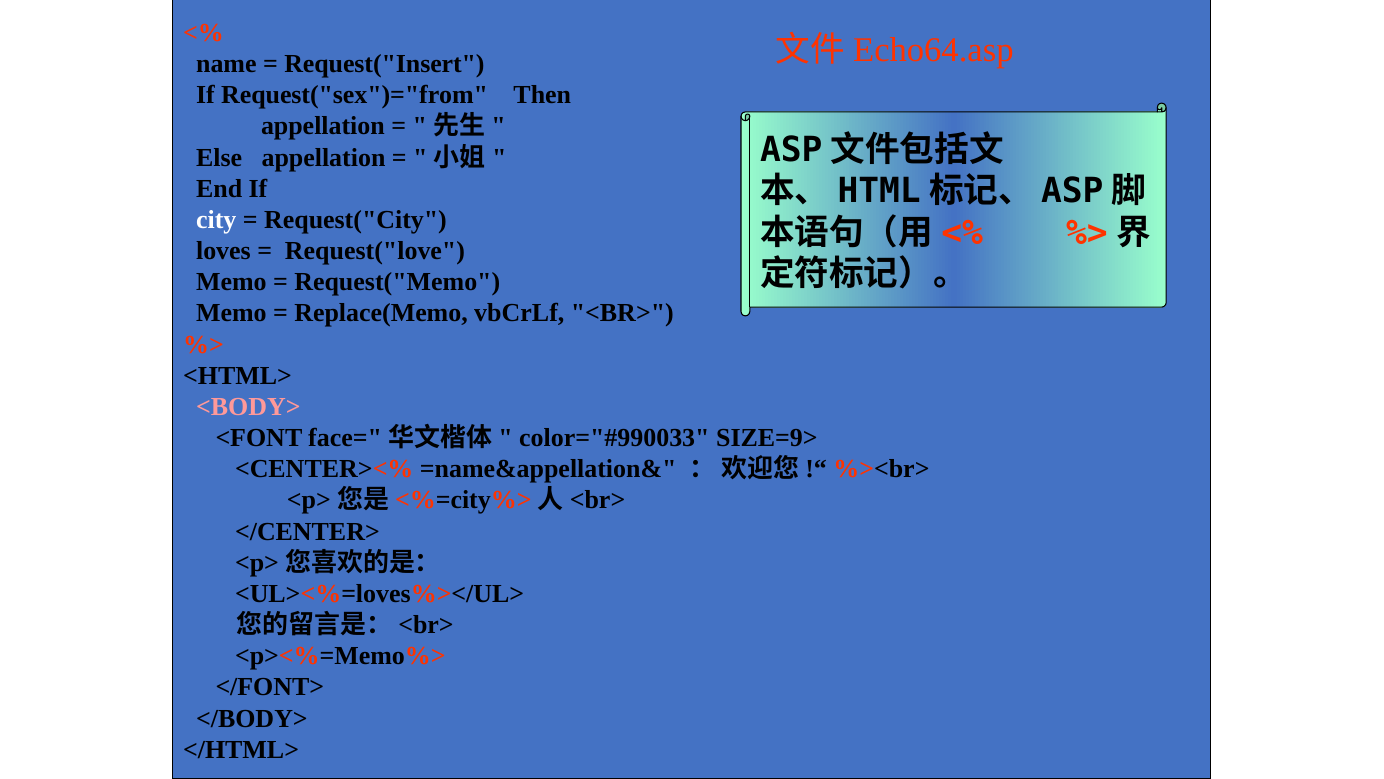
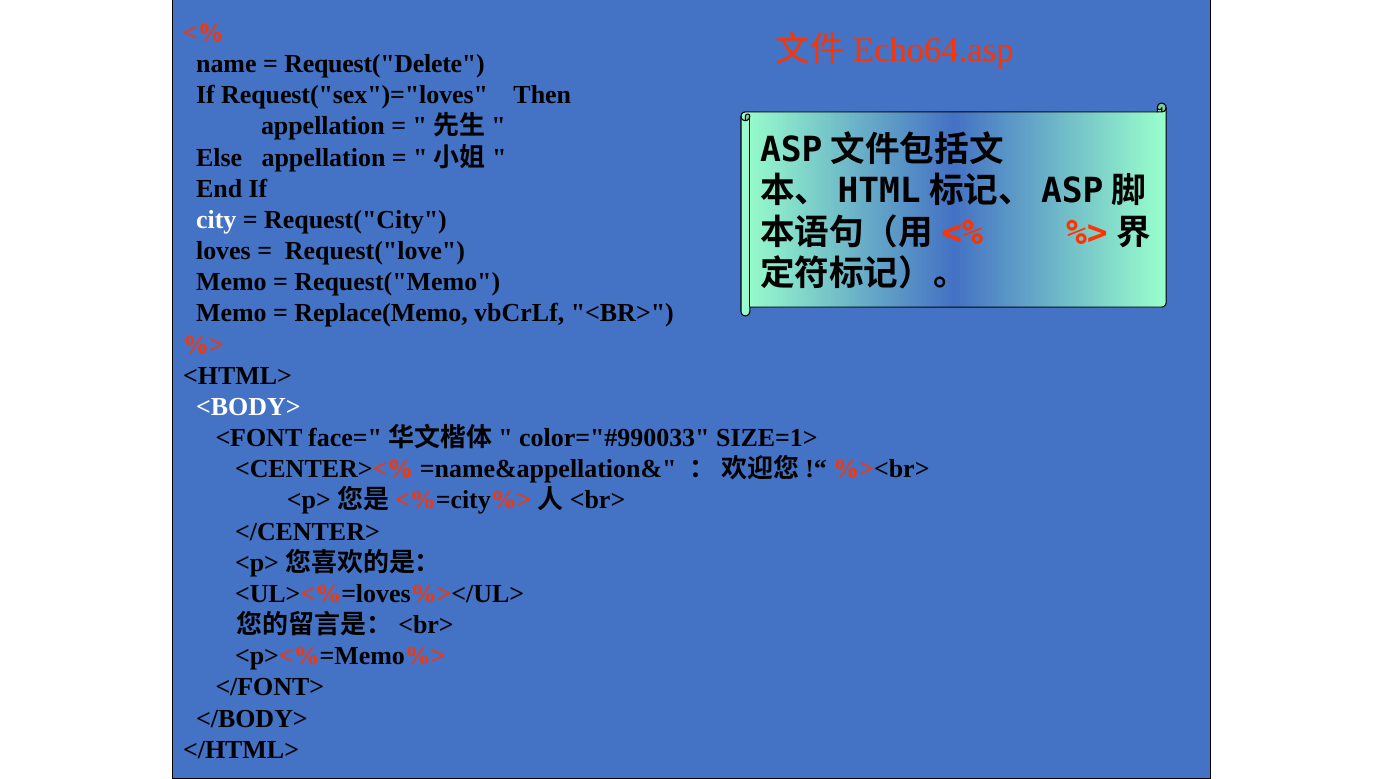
Request("Insert: Request("Insert -> Request("Delete
Request("sex")="from: Request("sex")="from -> Request("sex")="loves
<BODY> colour: pink -> white
SIZE=9>: SIZE=9> -> SIZE=1>
